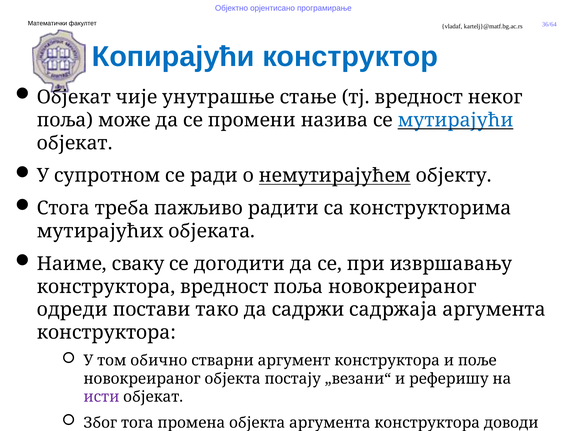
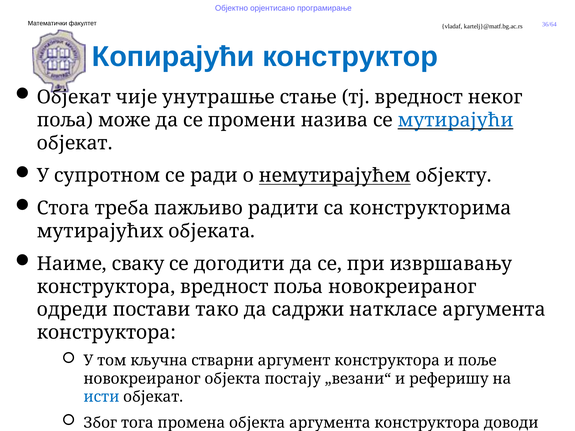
садржаја: садржаја -> наткласе
обично: обично -> кључна
исти colour: purple -> blue
